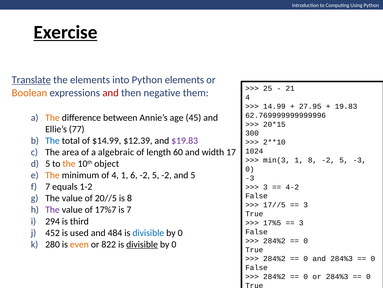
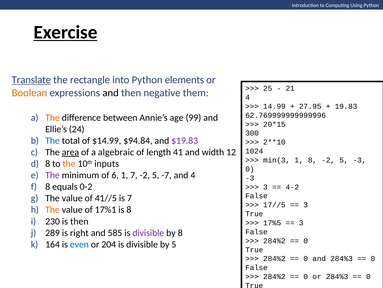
the elements: elements -> rectangle
and at (111, 93) colour: red -> black
45: 45 -> 99
77: 77 -> 24
$12.39: $12.39 -> $94.84
area underline: none -> present
60: 60 -> 41
17: 17 -> 12
5 at (48, 163): 5 -> 8
object: object -> inputs
The at (52, 175) colour: orange -> purple
of 4: 4 -> 6
1 6: 6 -> 7
5 -2: -2 -> -7
and 5: 5 -> 4
7 at (48, 186): 7 -> 8
1-2: 1-2 -> 0-2
20//5: 20//5 -> 41//5
is 8: 8 -> 7
The at (52, 209) colour: purple -> orange
17%7: 17%7 -> 17%1
is 7: 7 -> 8
294: 294 -> 230
is third: third -> then
452: 452 -> 289
used: used -> right
484: 484 -> 585
divisible at (148, 232) colour: blue -> purple
0 at (180, 232): 0 -> 8
280: 280 -> 164
even colour: orange -> blue
822: 822 -> 204
divisible at (142, 244) underline: present -> none
0 at (174, 244): 0 -> 5
